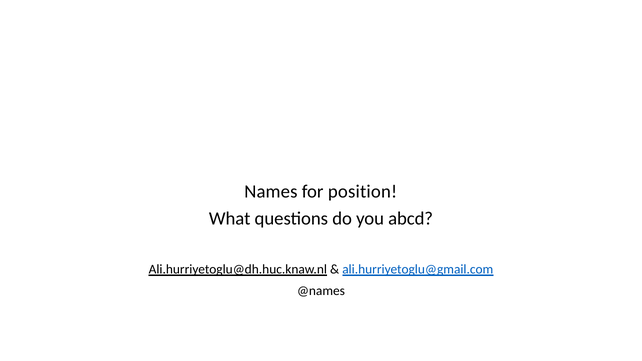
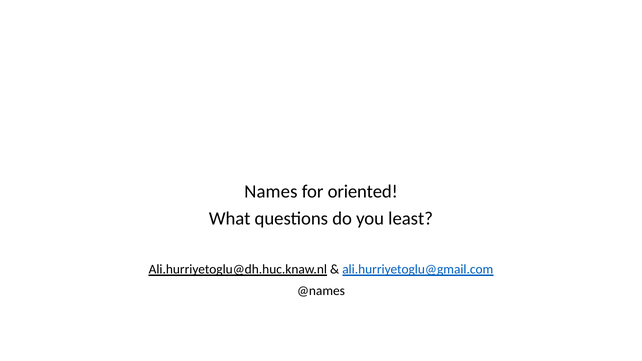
position: position -> oriented
abcd: abcd -> least
